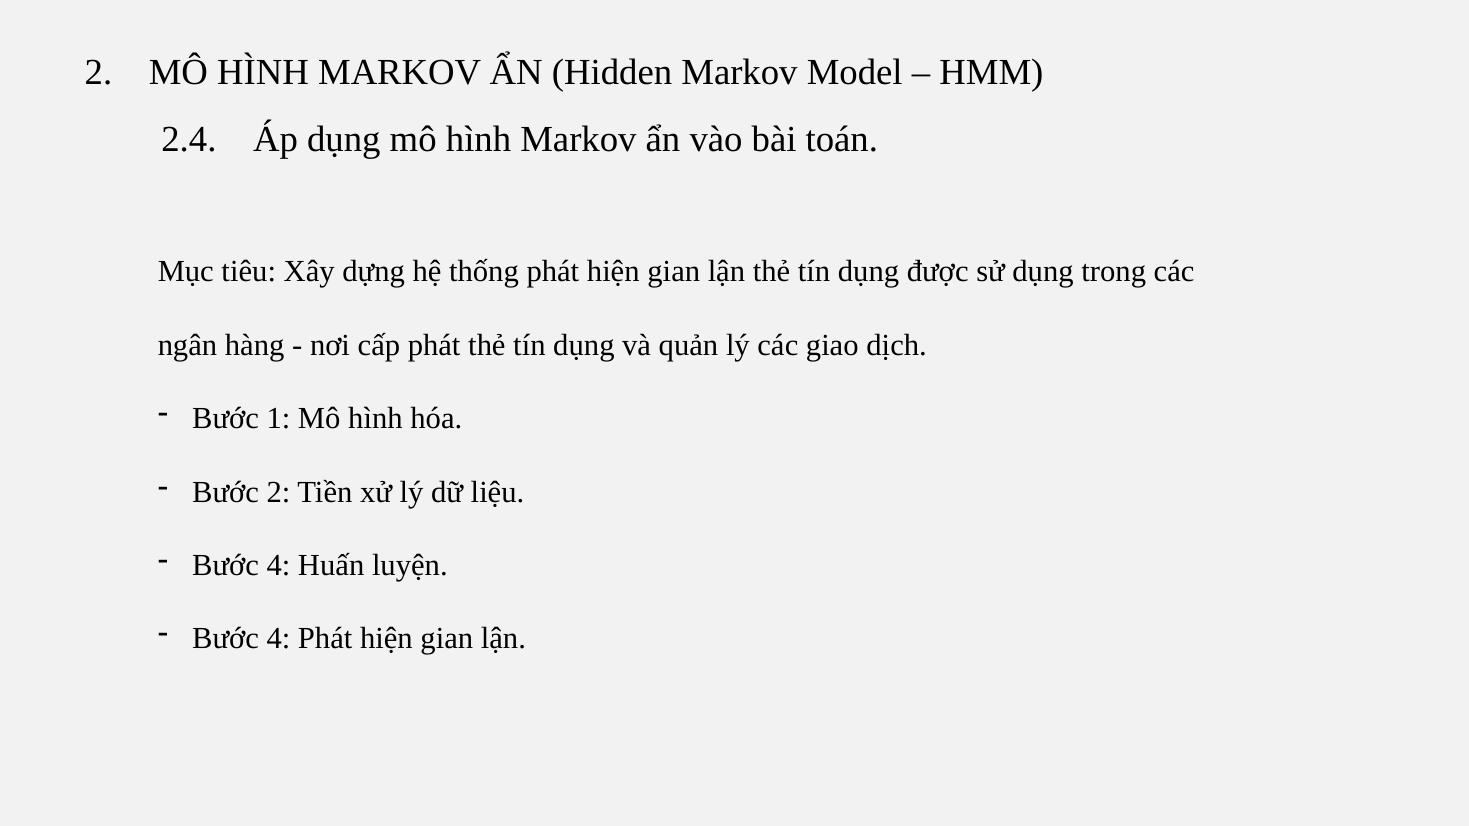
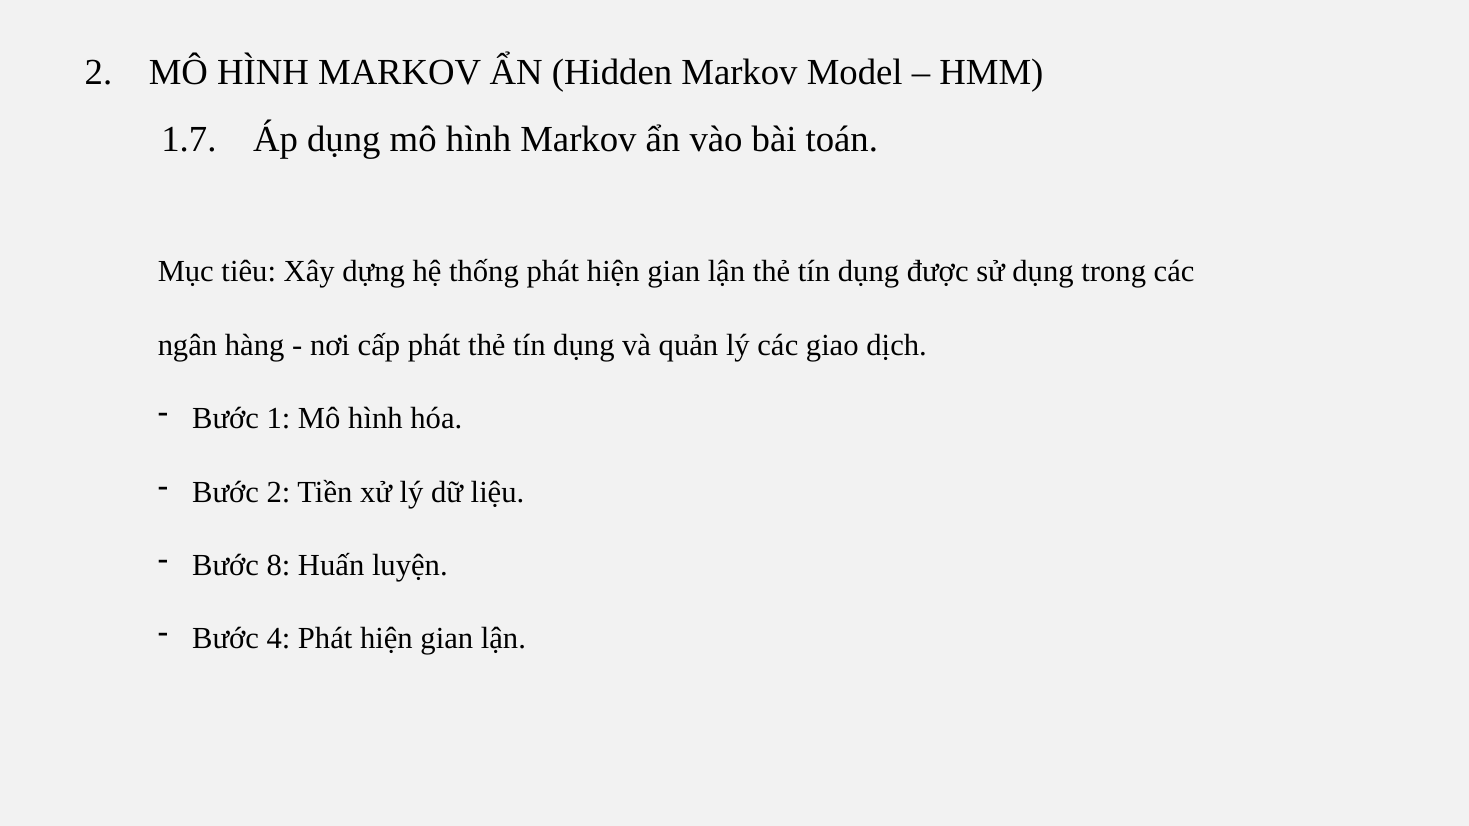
2.4: 2.4 -> 1.7
4 at (278, 566): 4 -> 8
